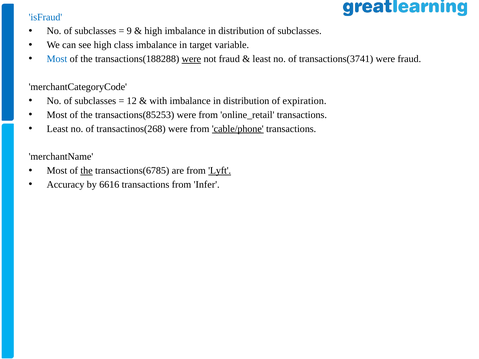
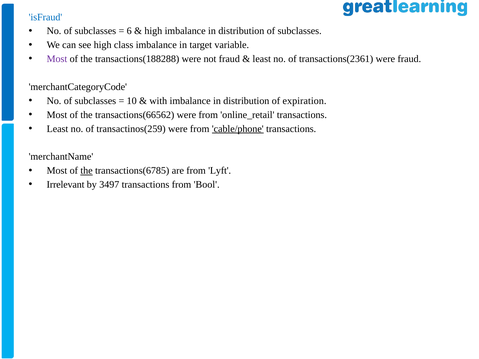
9: 9 -> 6
Most at (57, 59) colour: blue -> purple
were at (191, 59) underline: present -> none
transactions(3741: transactions(3741 -> transactions(2361
12: 12 -> 10
transactions(85253: transactions(85253 -> transactions(66562
transactinos(268: transactinos(268 -> transactinos(259
Lyft underline: present -> none
Accuracy: Accuracy -> Irrelevant
6616: 6616 -> 3497
Infer: Infer -> Bool
